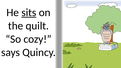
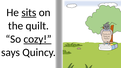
cozy underline: none -> present
